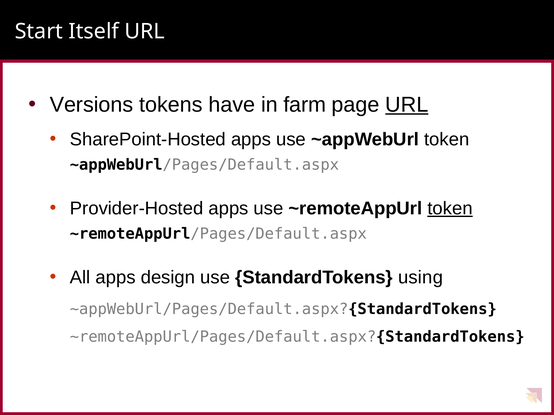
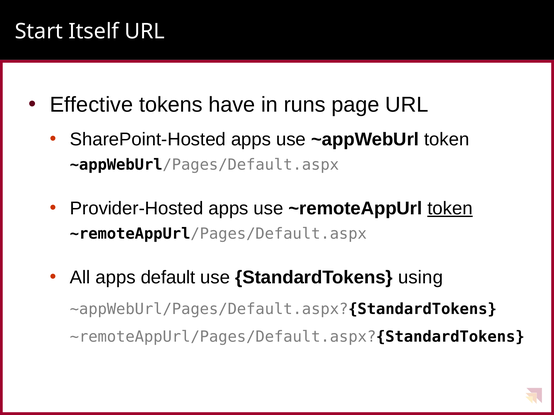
Versions: Versions -> Effective
farm: farm -> runs
URL at (407, 105) underline: present -> none
design: design -> default
